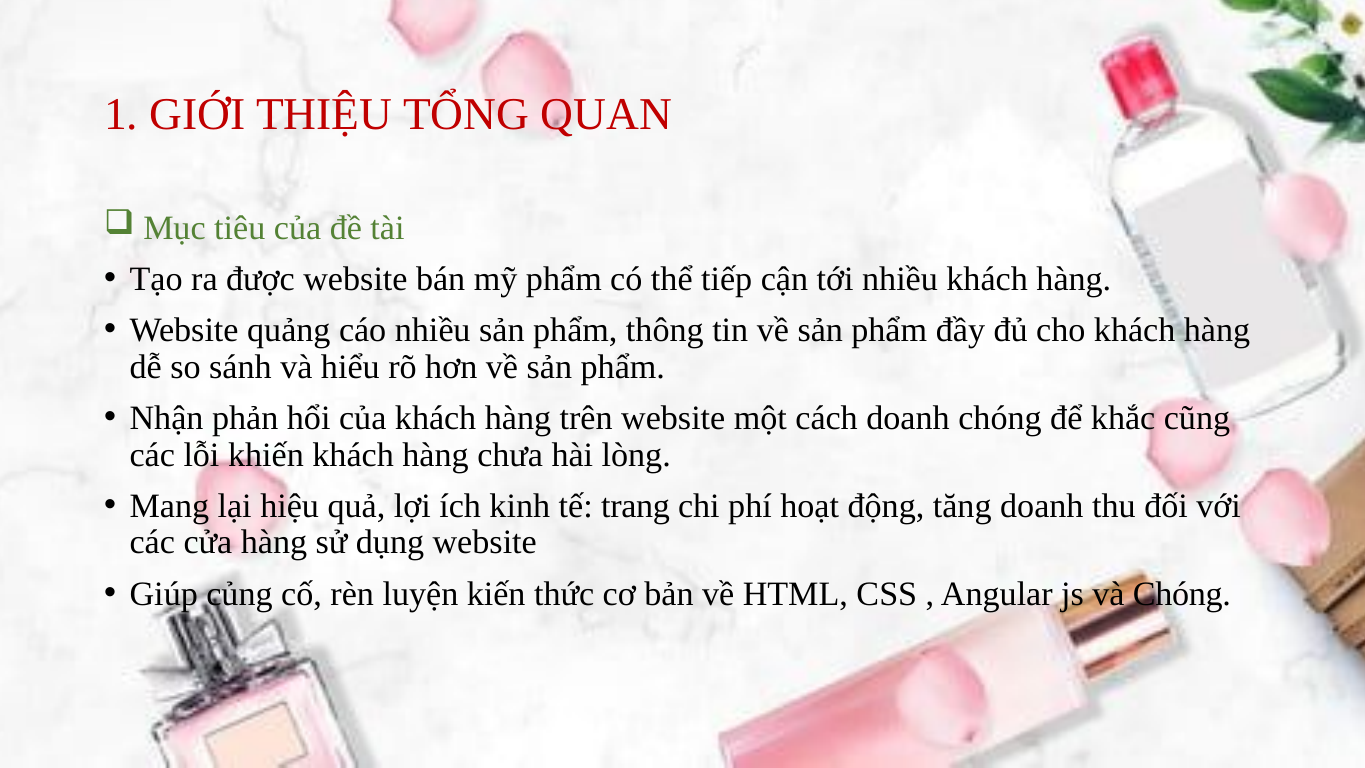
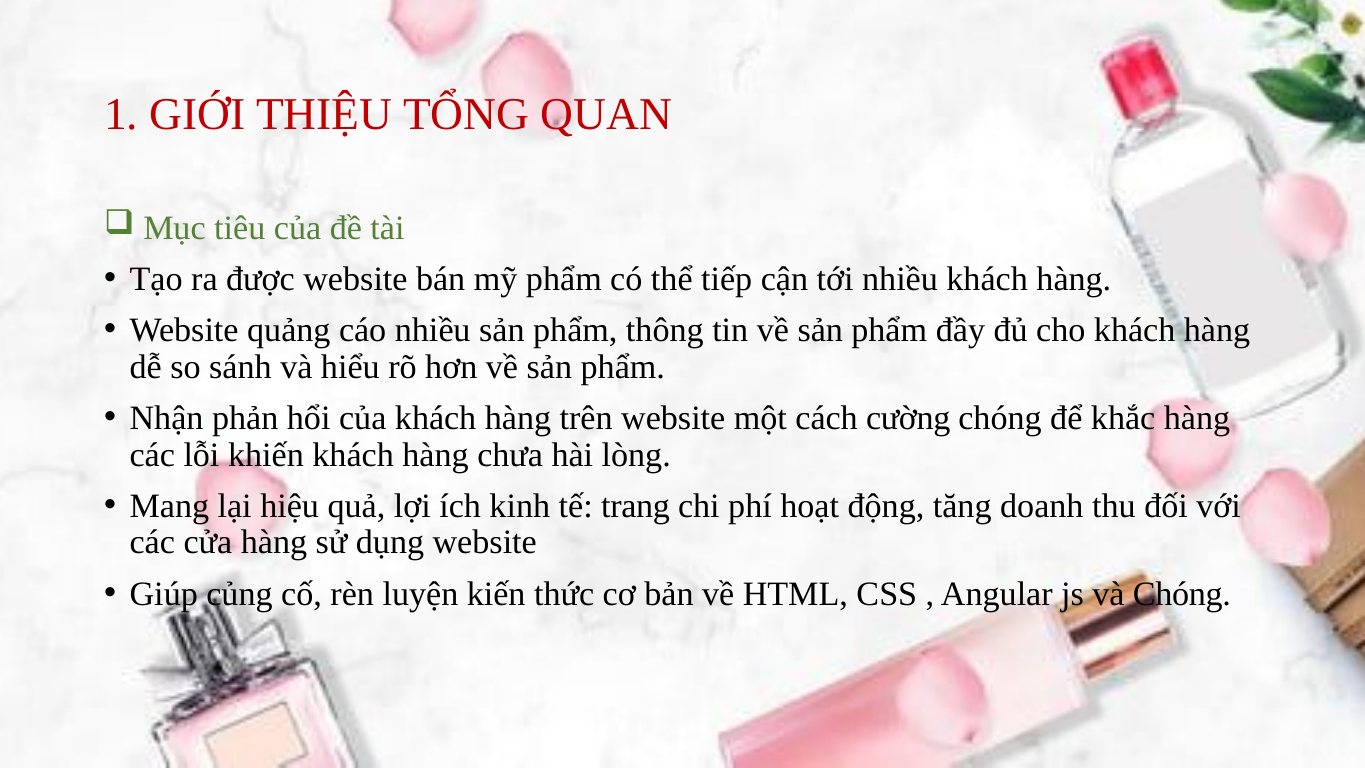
cách doanh: doanh -> cường
khắc cũng: cũng -> hàng
